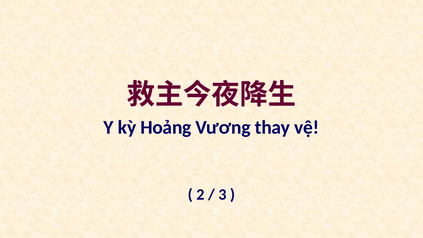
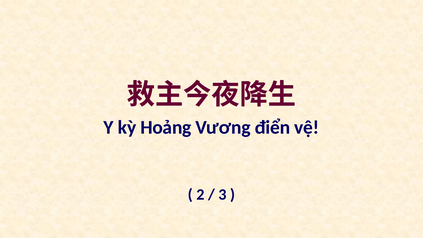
thay: thay -> điển
